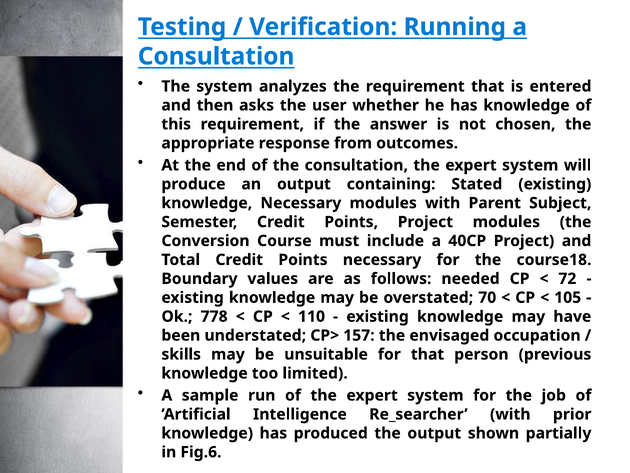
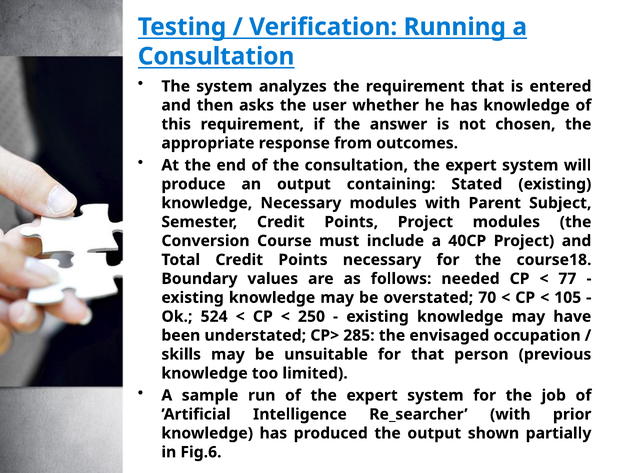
72: 72 -> 77
778: 778 -> 524
110: 110 -> 250
157: 157 -> 285
